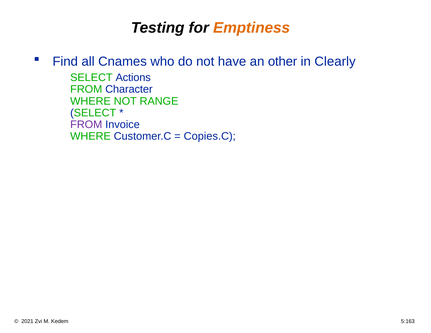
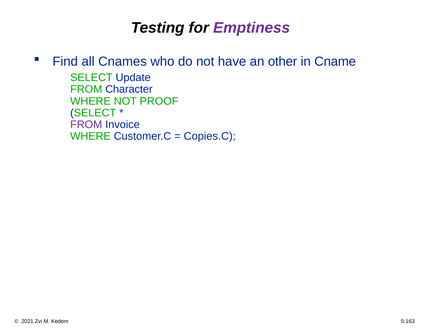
Emptiness colour: orange -> purple
Clearly: Clearly -> Cname
Actions: Actions -> Update
RANGE: RANGE -> PROOF
